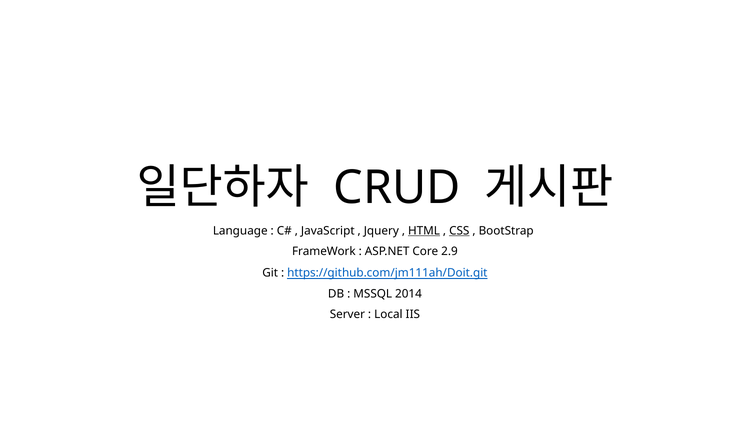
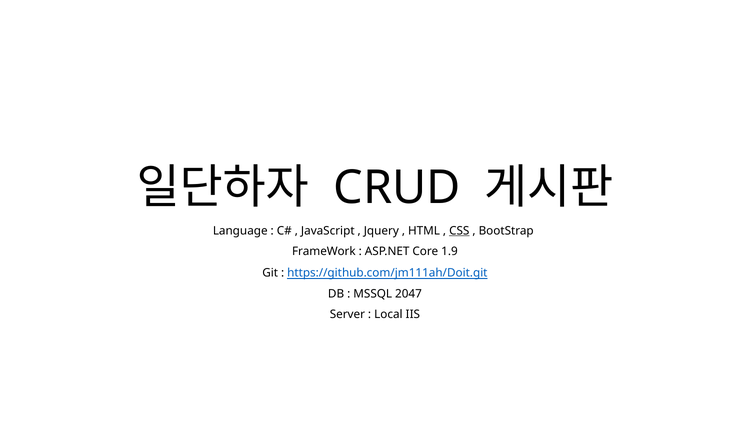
HTML underline: present -> none
2.9: 2.9 -> 1.9
2014: 2014 -> 2047
